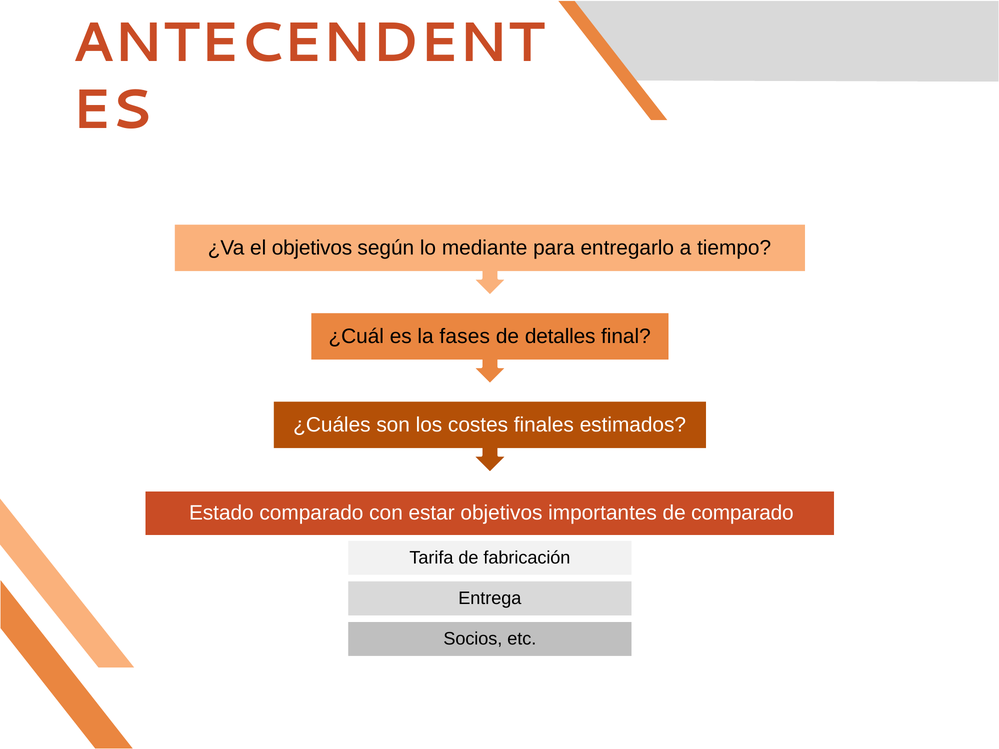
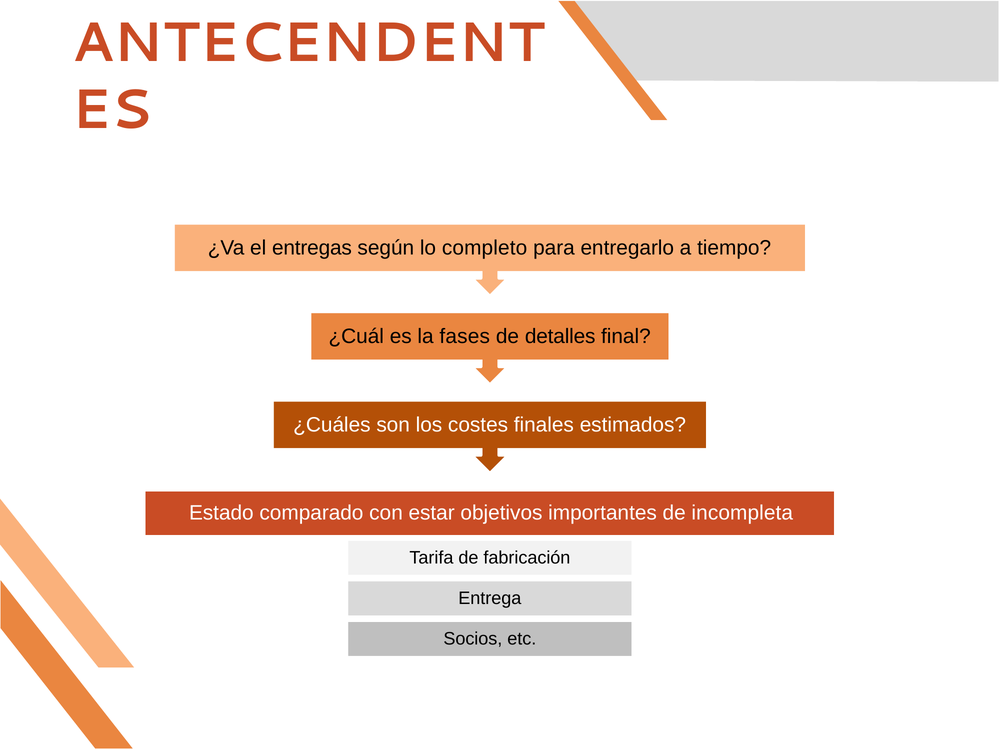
el objetivos: objetivos -> entregas
mediante: mediante -> completo
de comparado: comparado -> incompleta
